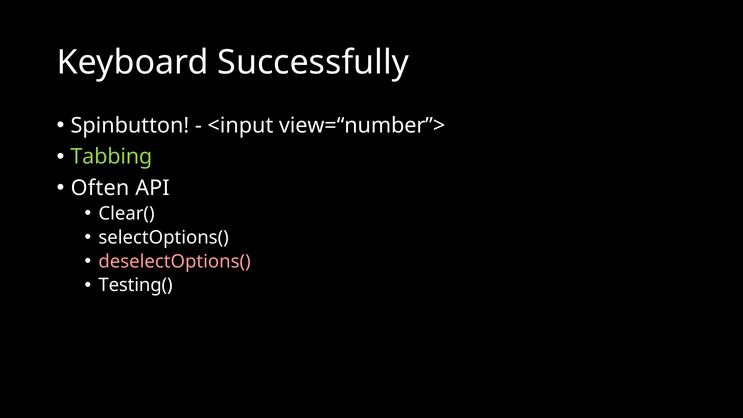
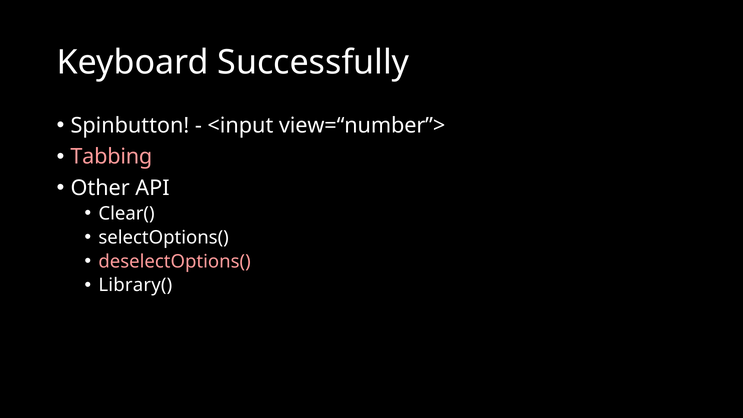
Tabbing colour: light green -> pink
Often: Often -> Other
Testing(: Testing( -> Library(
